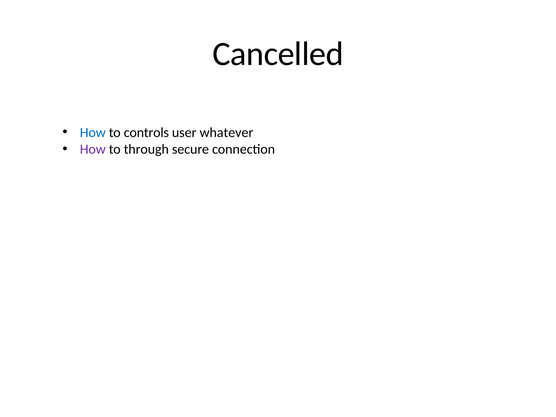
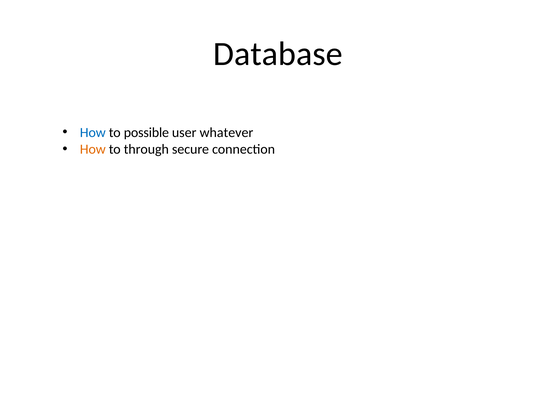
Cancelled: Cancelled -> Database
controls: controls -> possible
How at (93, 149) colour: purple -> orange
